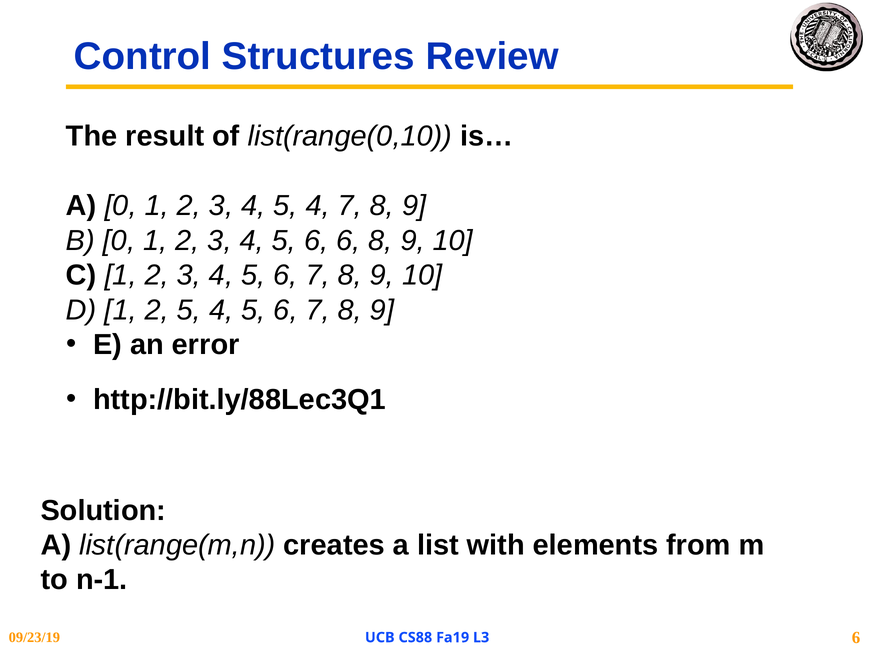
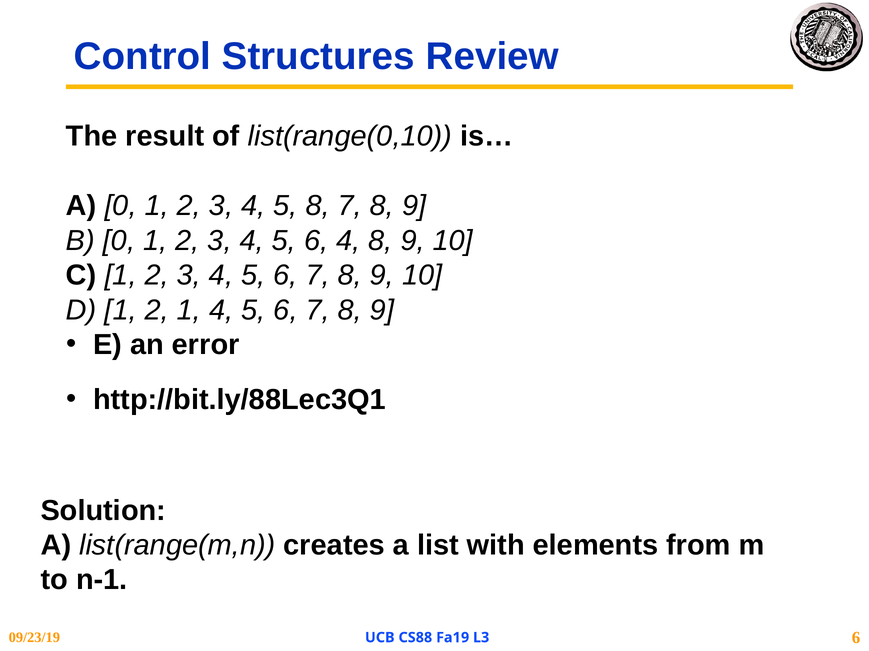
4 5 4: 4 -> 8
6 6: 6 -> 4
2 5: 5 -> 1
